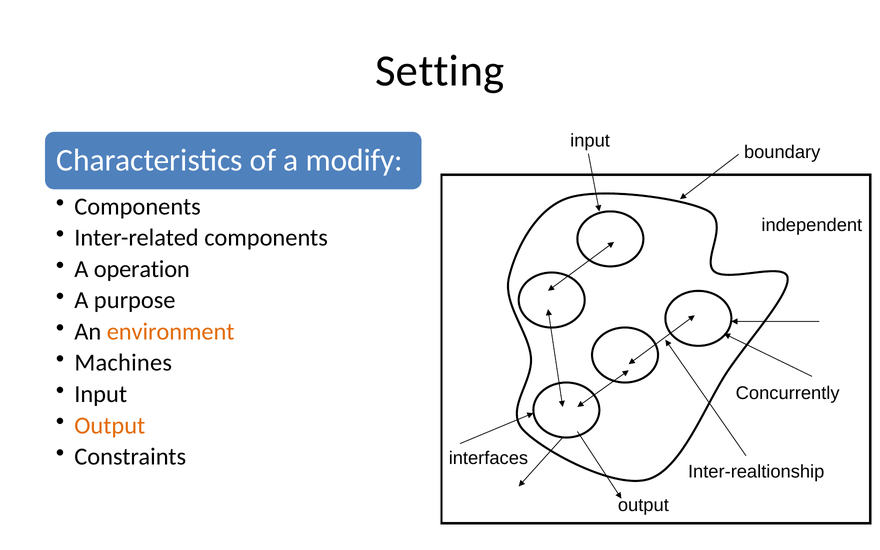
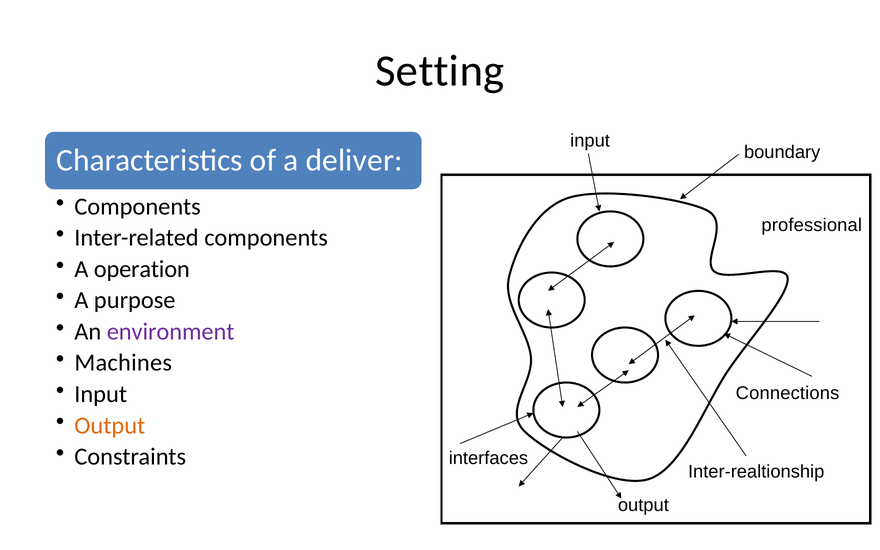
modify: modify -> deliver
independent: independent -> professional
environment colour: orange -> purple
Concurrently: Concurrently -> Connections
